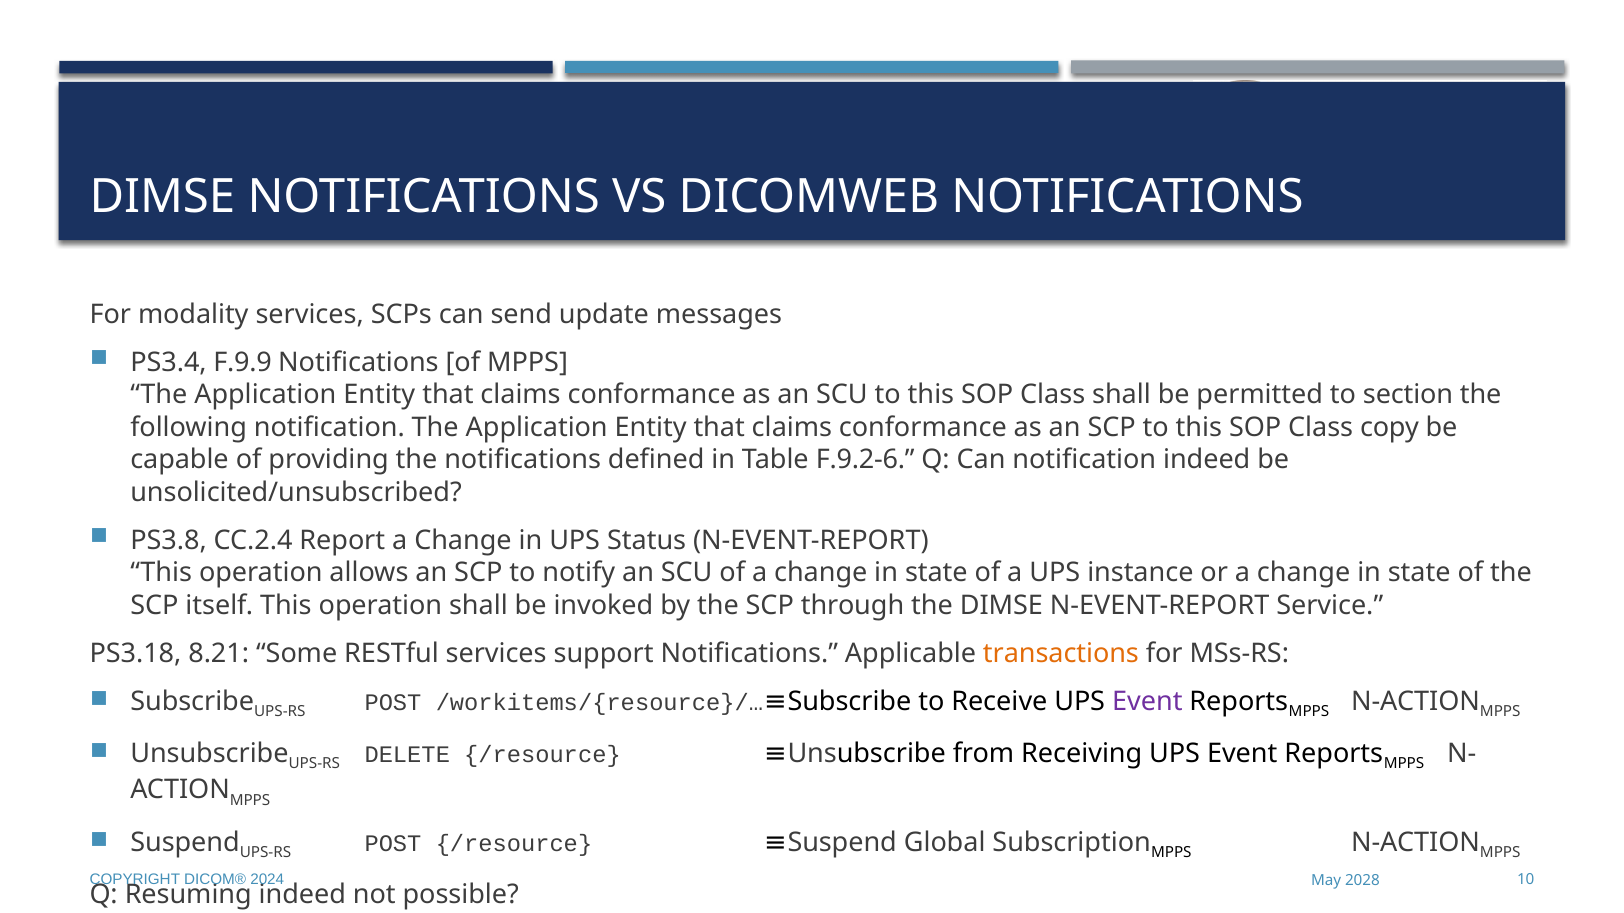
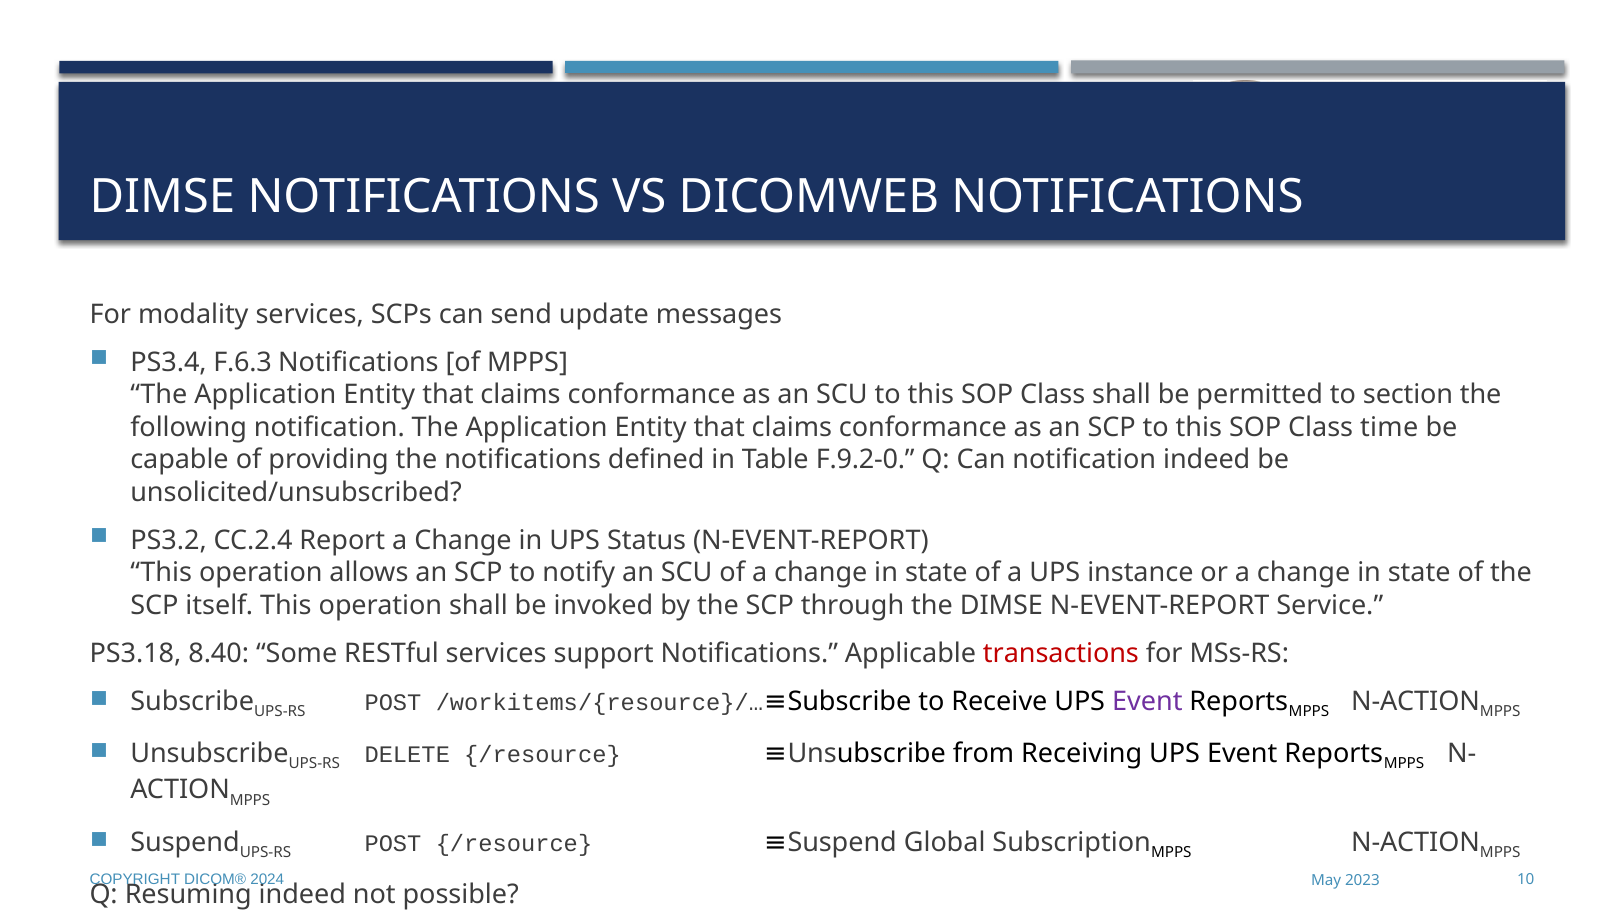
F.9.9: F.9.9 -> F.6.3
copy: copy -> time
F.9.2-6: F.9.2-6 -> F.9.2-0
PS3.8: PS3.8 -> PS3.2
8.21: 8.21 -> 8.40
transactions colour: orange -> red
2028: 2028 -> 2023
